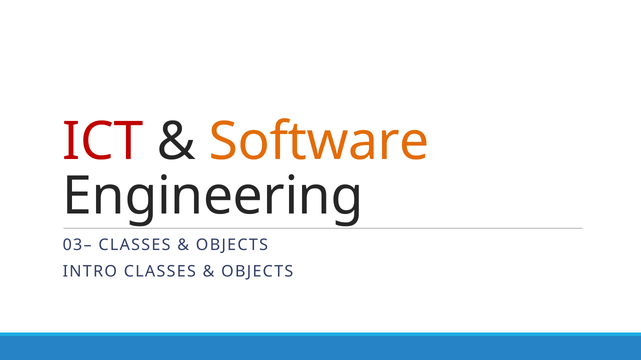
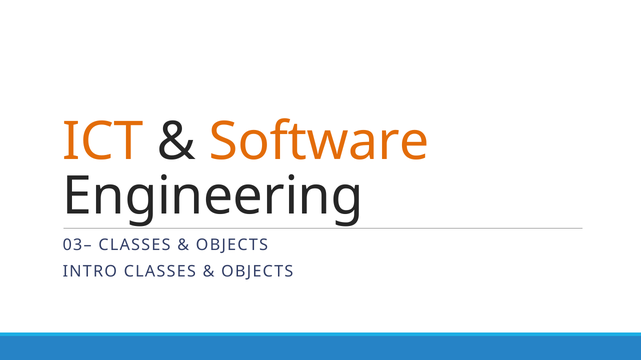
ICT colour: red -> orange
